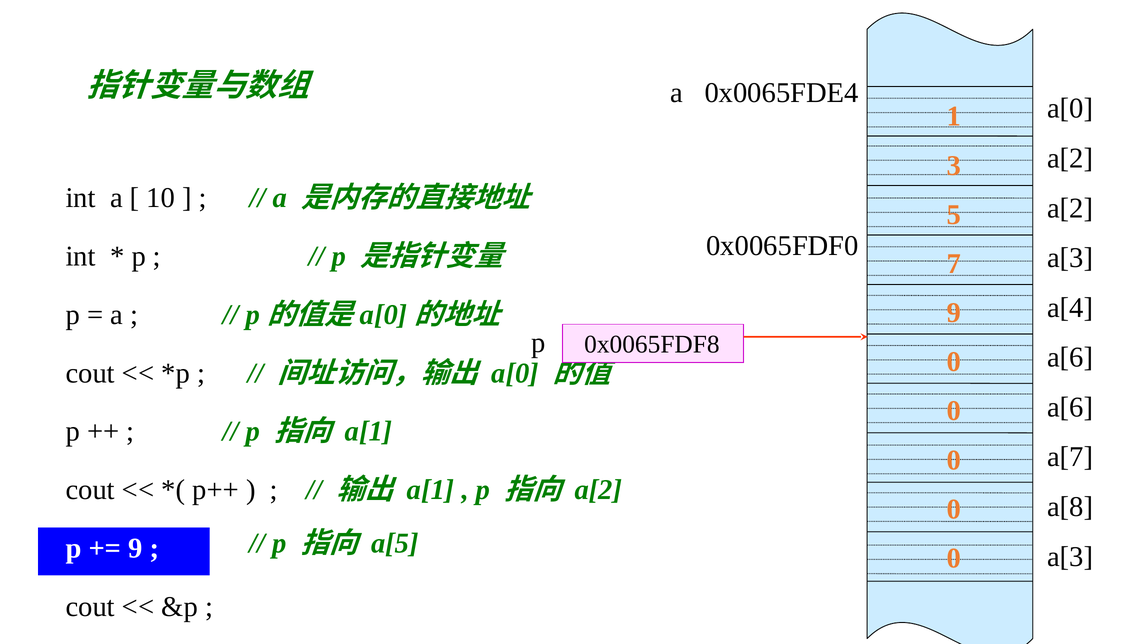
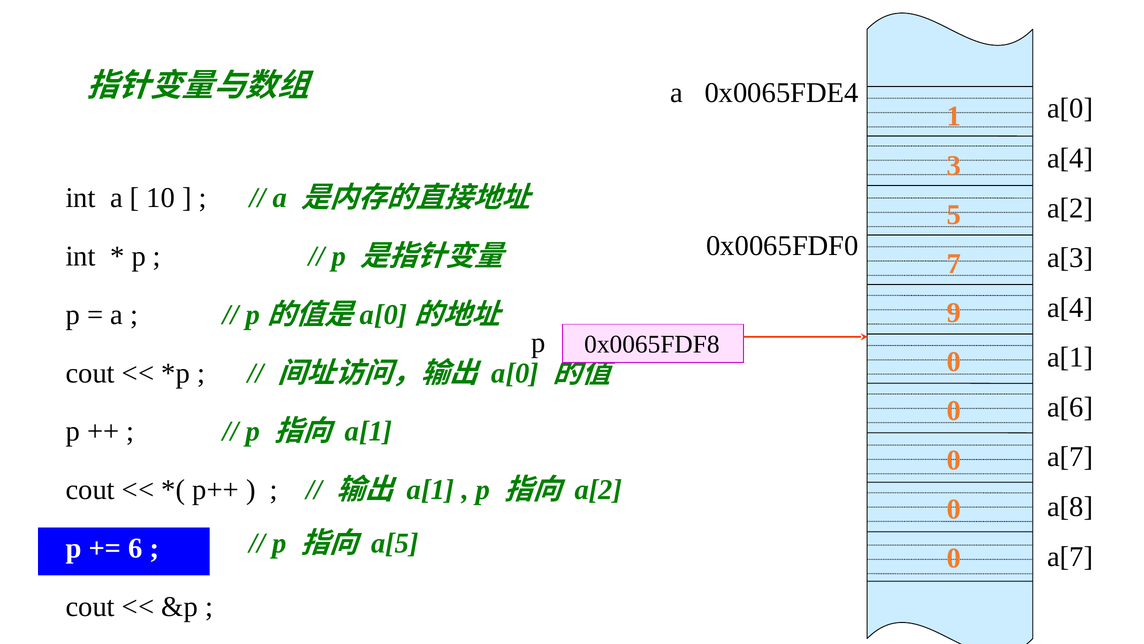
a[2 at (1070, 158): a[2 -> a[4
a[6 at (1070, 357): a[6 -> a[1
9 at (135, 548): 9 -> 6
a[3 at (1070, 556): a[3 -> a[7
